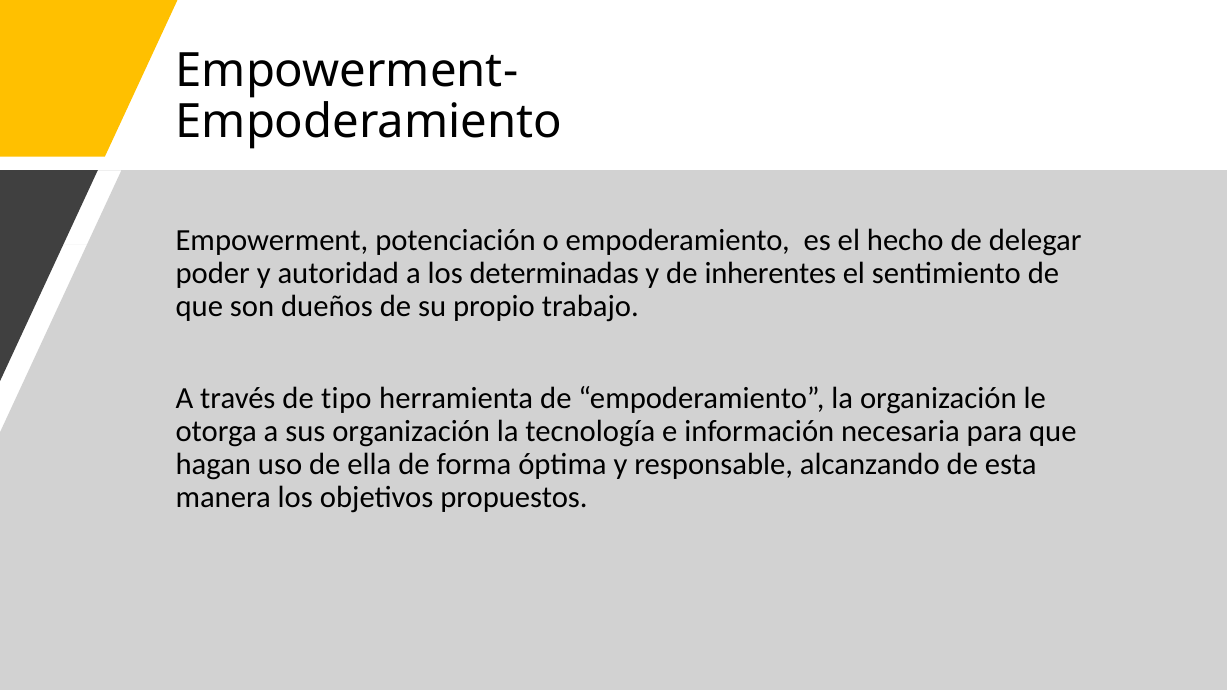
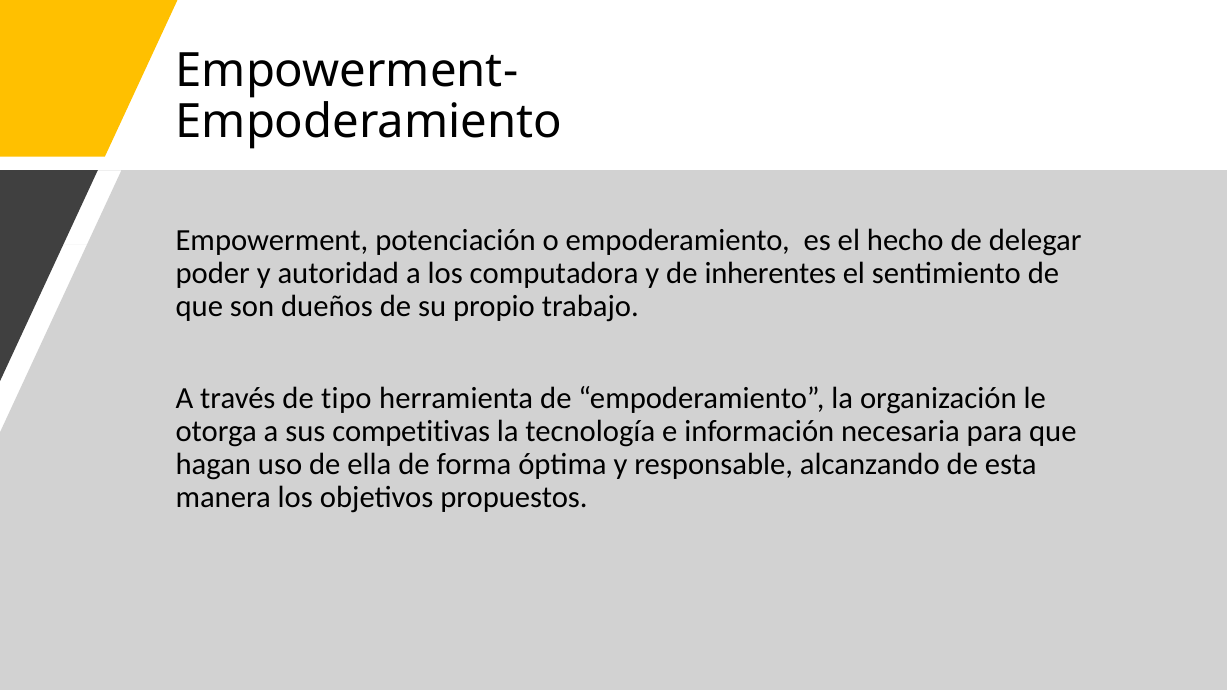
determinadas: determinadas -> computadora
sus organización: organización -> competitivas
